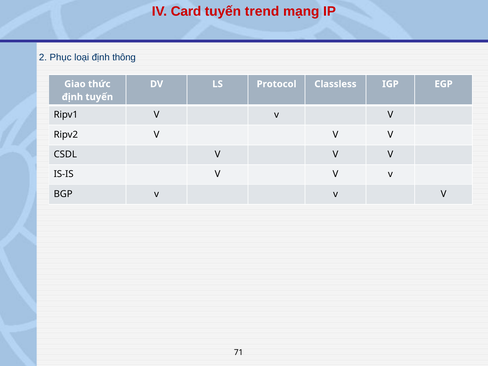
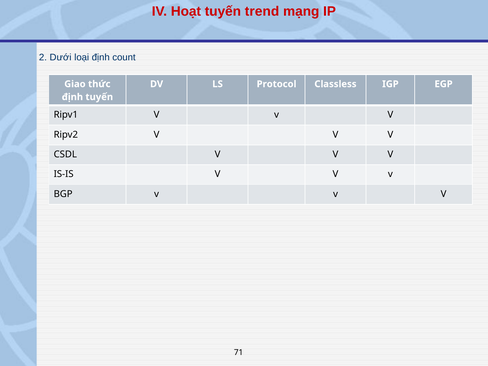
Card: Card -> Hoạt
Phục: Phục -> Dưới
thông: thông -> count
